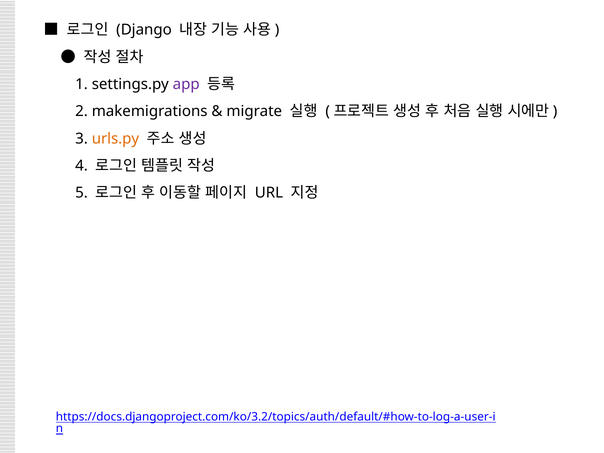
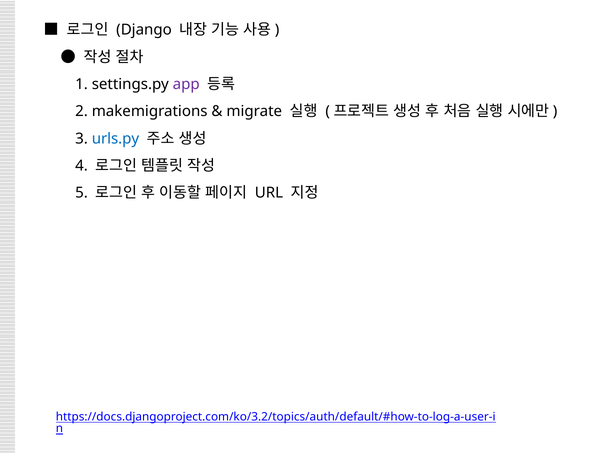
urls.py colour: orange -> blue
